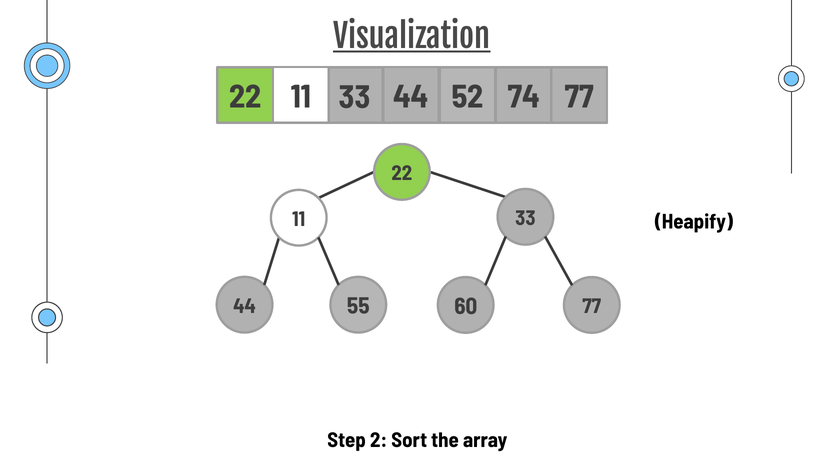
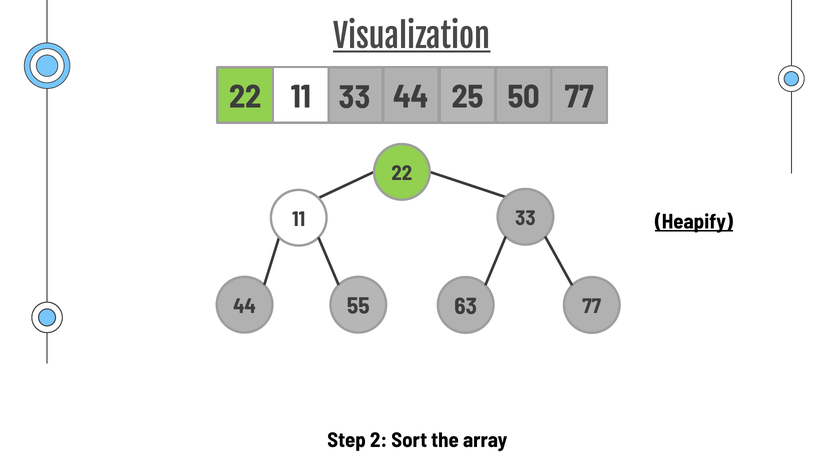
52: 52 -> 25
74: 74 -> 50
Heapify underline: none -> present
60: 60 -> 63
